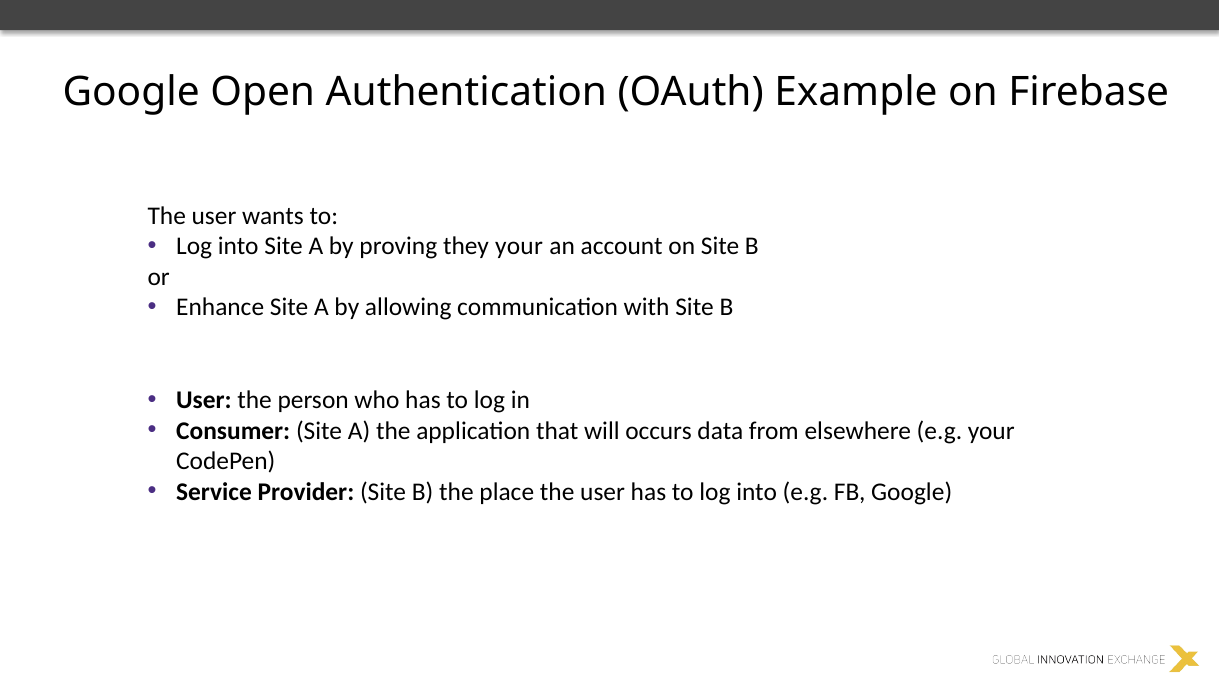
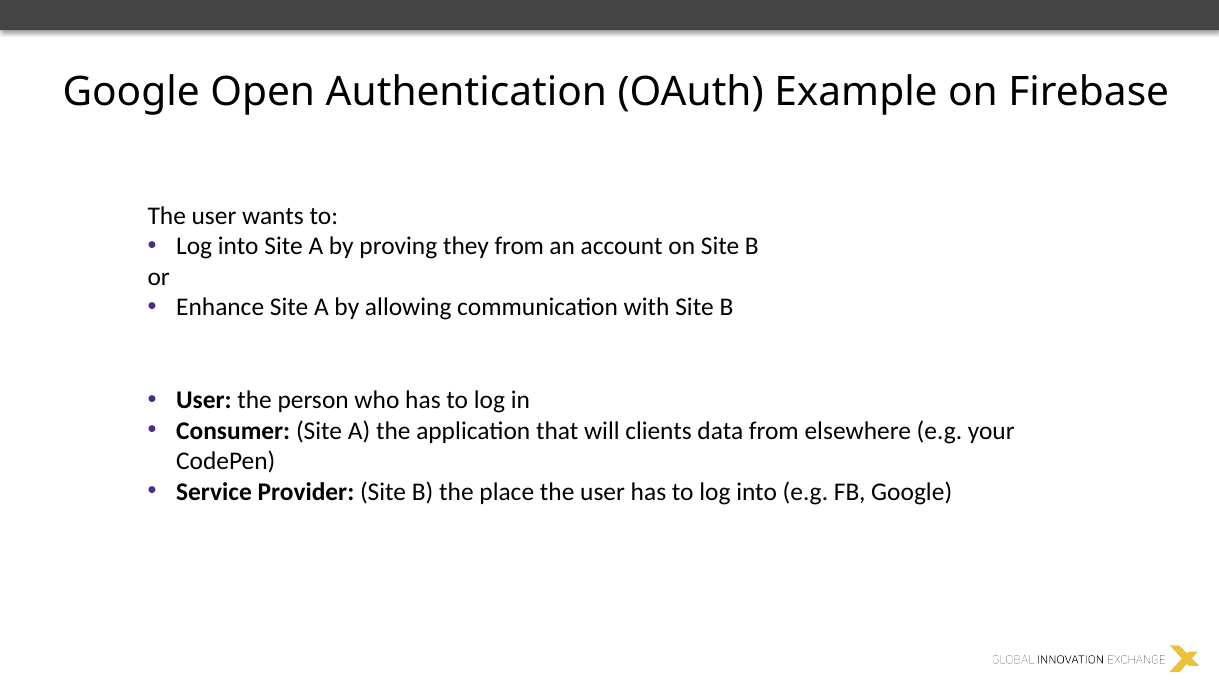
they your: your -> from
occurs: occurs -> clients
